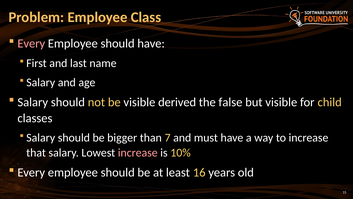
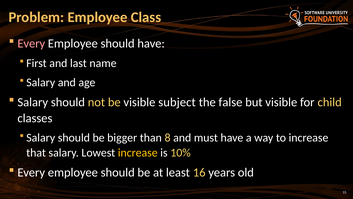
derived: derived -> subject
7: 7 -> 8
increase at (138, 152) colour: pink -> yellow
